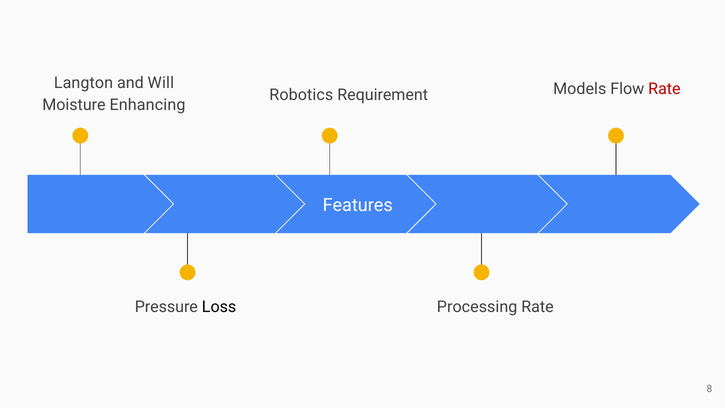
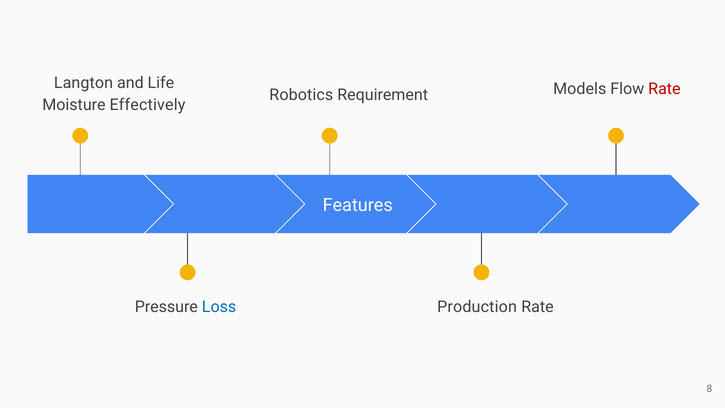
Will: Will -> Life
Enhancing: Enhancing -> Effectively
Loss colour: black -> blue
Processing: Processing -> Production
